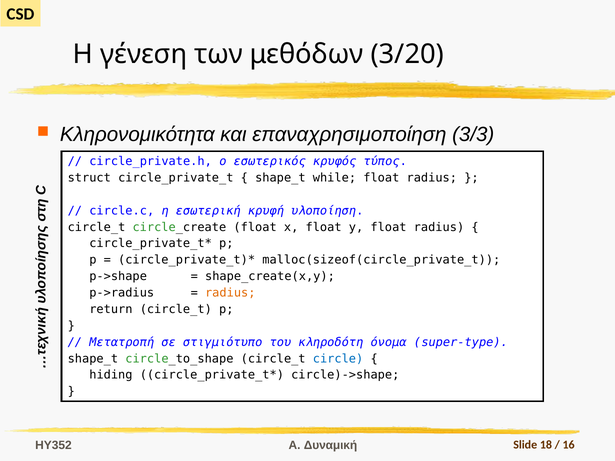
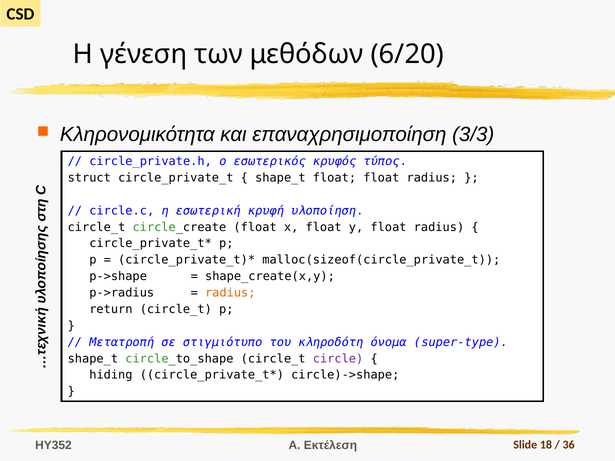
3/20: 3/20 -> 6/20
while at (334, 178): while -> float
circle colour: blue -> purple
Δυναμική: Δυναμική -> Εκτέλεση
16: 16 -> 36
